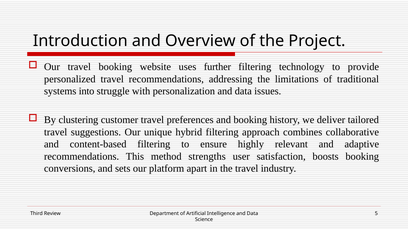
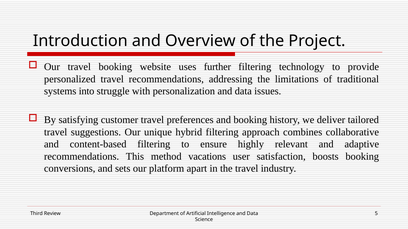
clustering: clustering -> satisfying
strengths: strengths -> vacations
